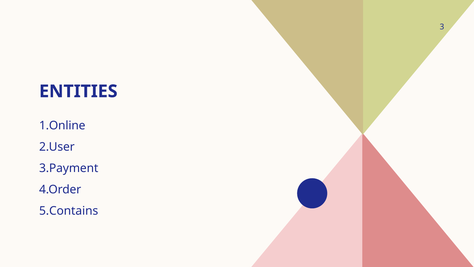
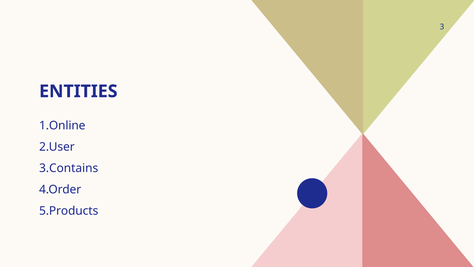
3.Payment: 3.Payment -> 3.Contains
5.Contains: 5.Contains -> 5.Products
